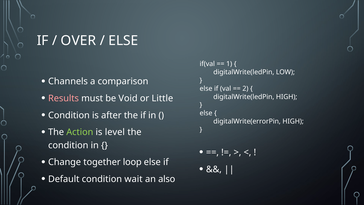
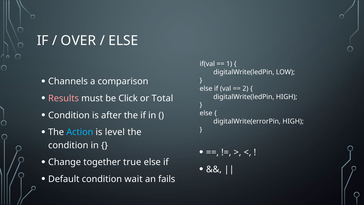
Void: Void -> Click
Little: Little -> Total
Action colour: light green -> light blue
loop: loop -> true
also: also -> fails
